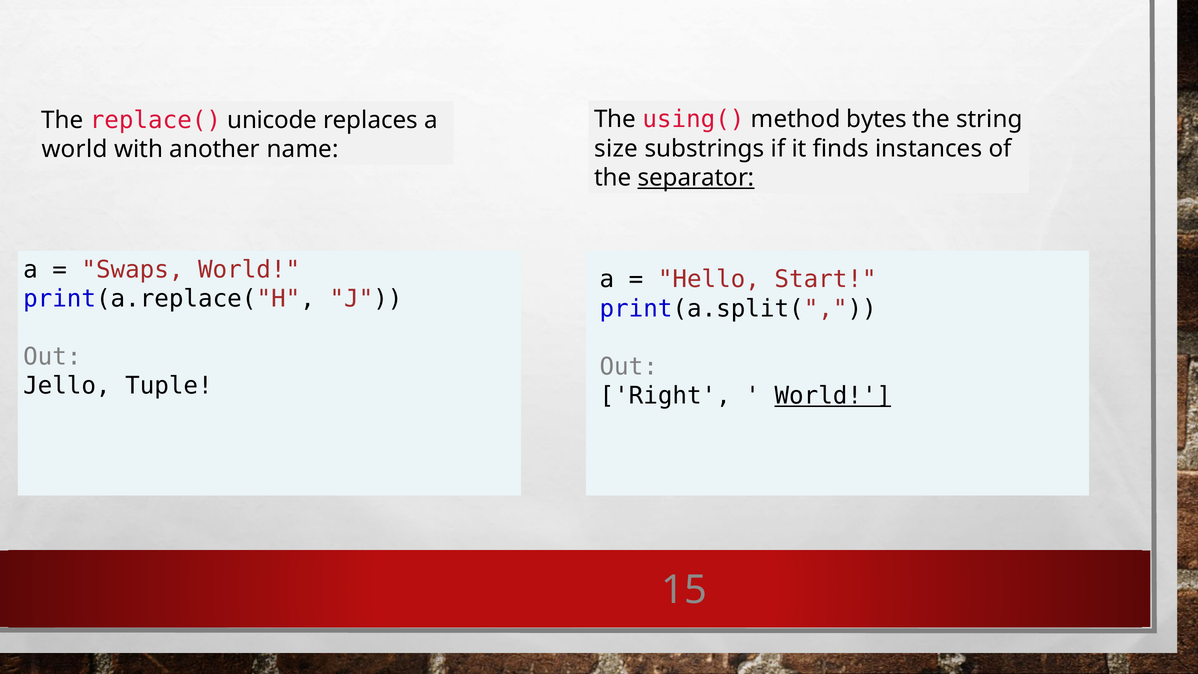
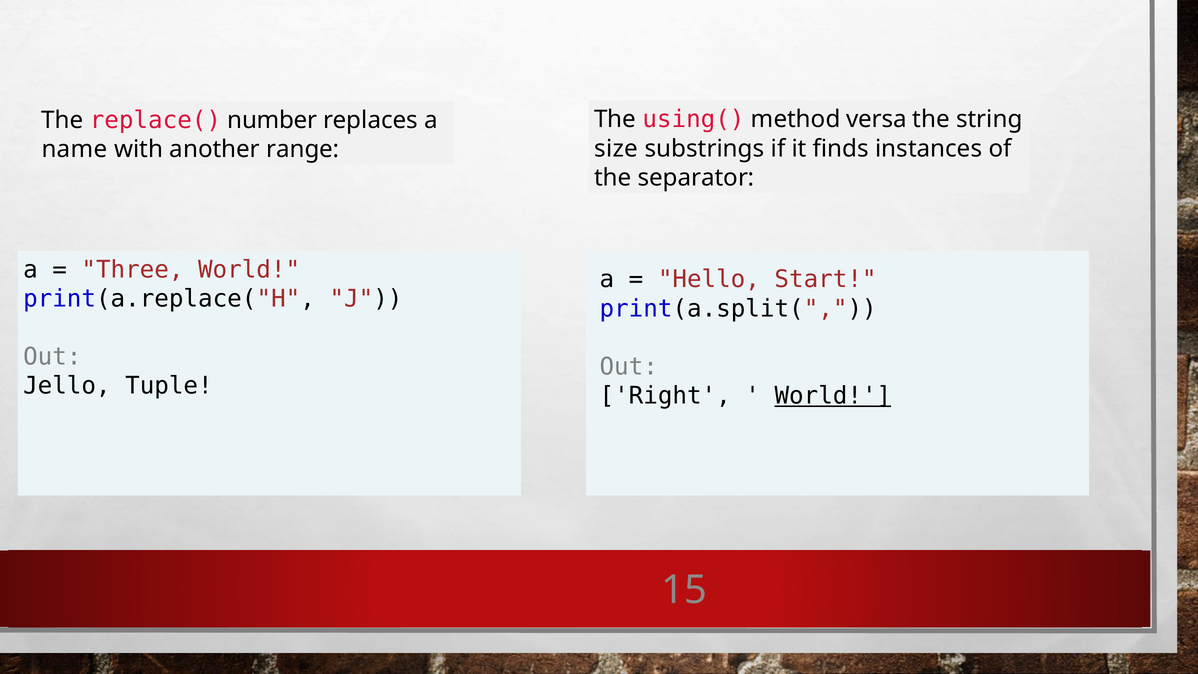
bytes: bytes -> versa
unicode: unicode -> number
world at (74, 149): world -> name
name: name -> range
separator underline: present -> none
Swaps: Swaps -> Three
